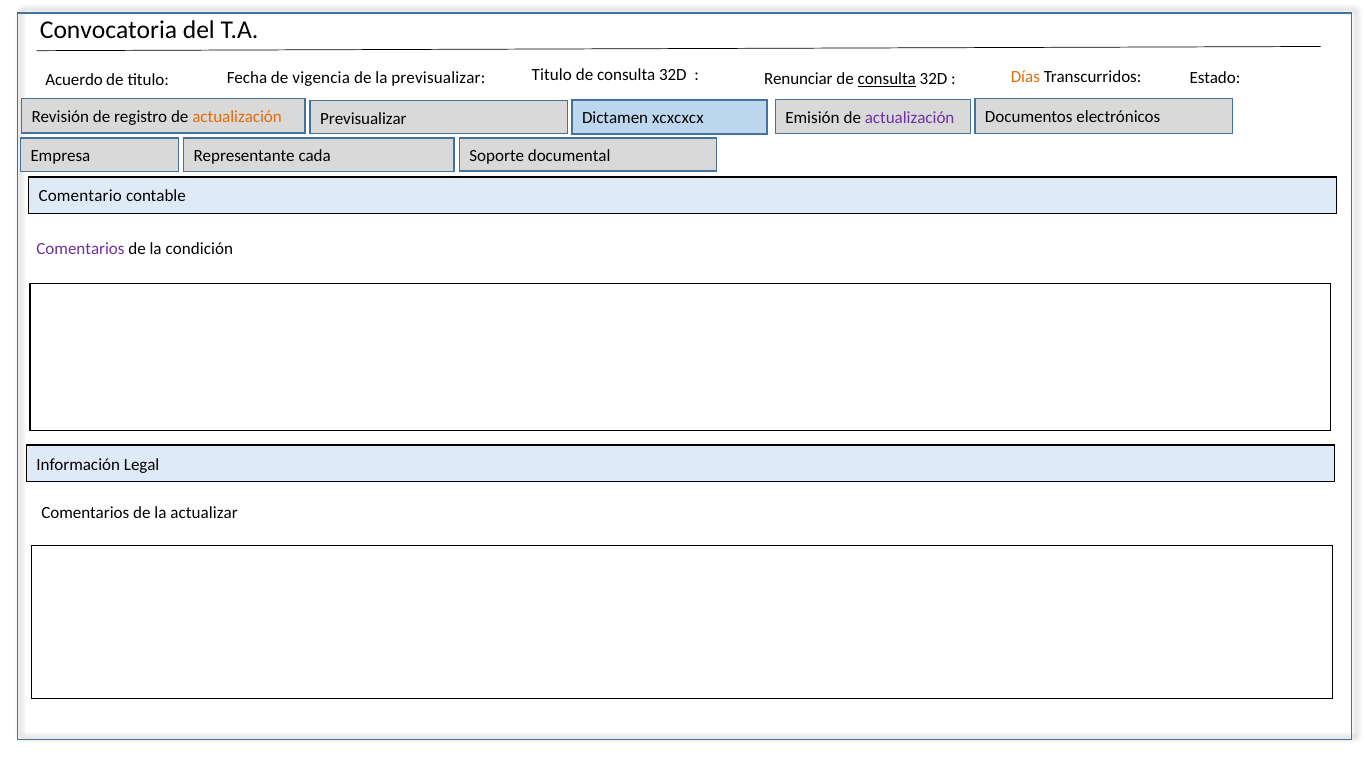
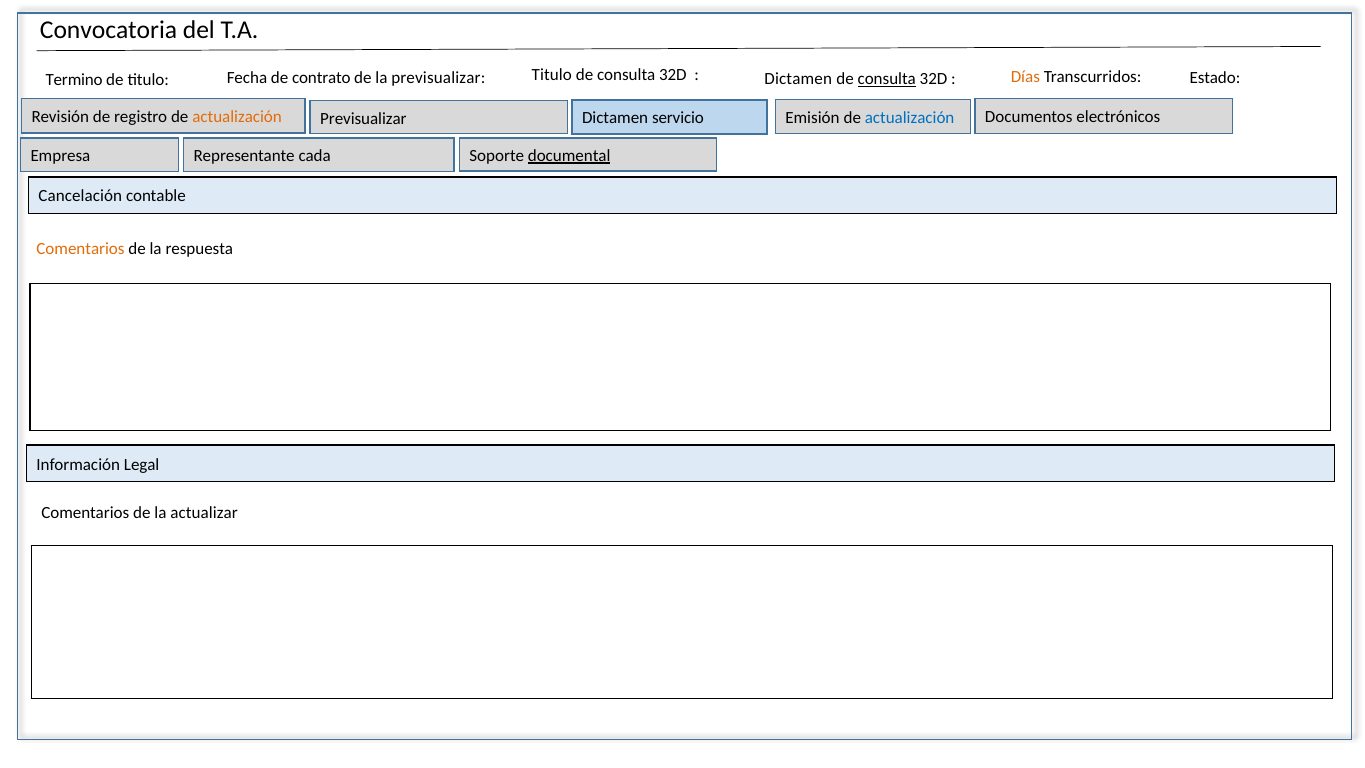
Renunciar at (798, 79): Renunciar -> Dictamen
vigencia: vigencia -> contrato
Acuerdo: Acuerdo -> Termino
xcxcxcx: xcxcxcx -> servicio
actualización at (910, 118) colour: purple -> blue
documental underline: none -> present
Comentario: Comentario -> Cancelación
Comentarios at (80, 249) colour: purple -> orange
condición: condición -> respuesta
